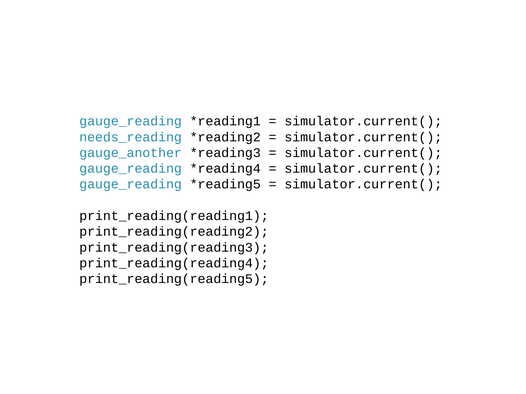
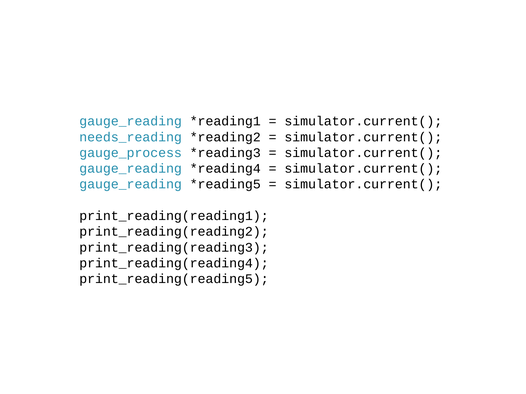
gauge_another: gauge_another -> gauge_process
